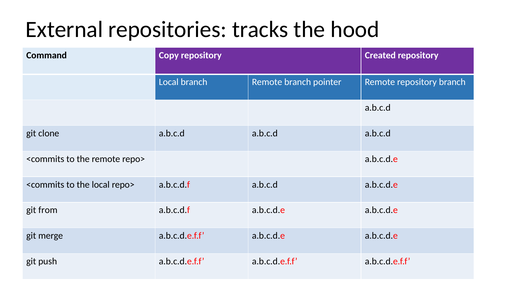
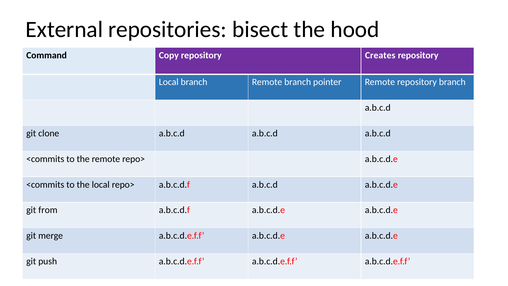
tracks: tracks -> bisect
Created: Created -> Creates
